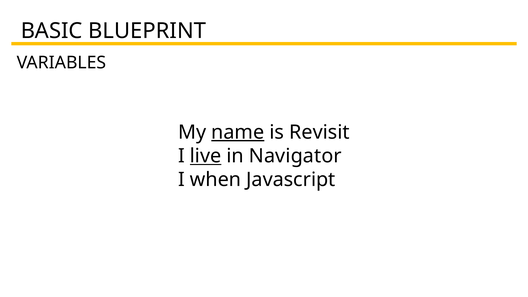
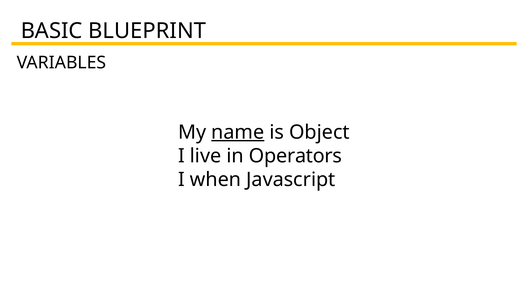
Revisit: Revisit -> Object
live underline: present -> none
Navigator: Navigator -> Operators
